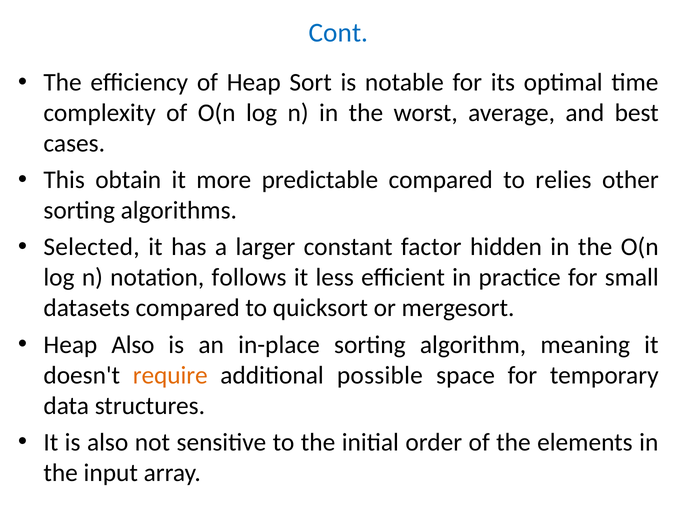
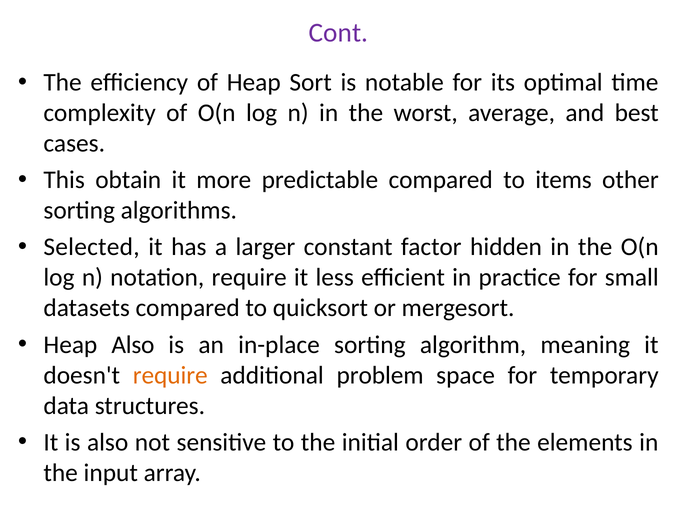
Cont colour: blue -> purple
relies: relies -> items
notation follows: follows -> require
possible: possible -> problem
